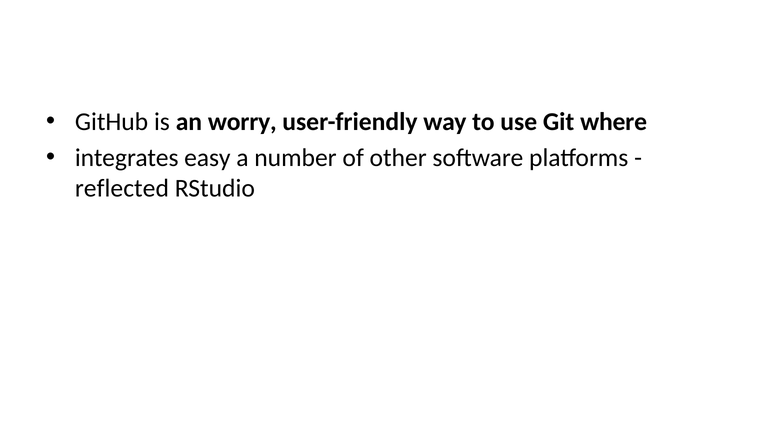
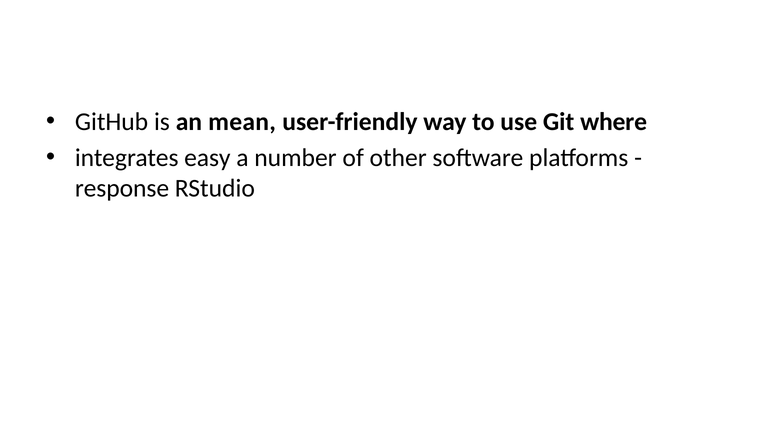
worry: worry -> mean
reflected: reflected -> response
